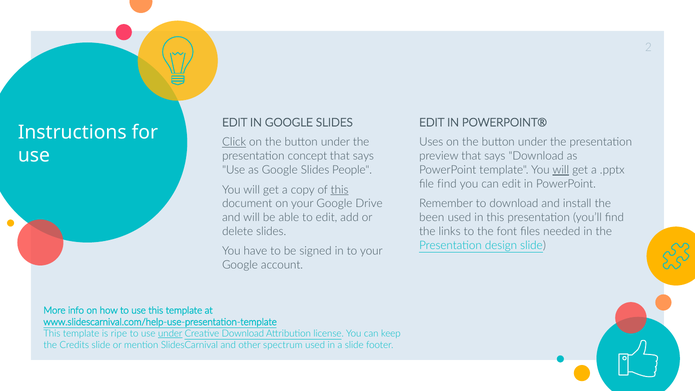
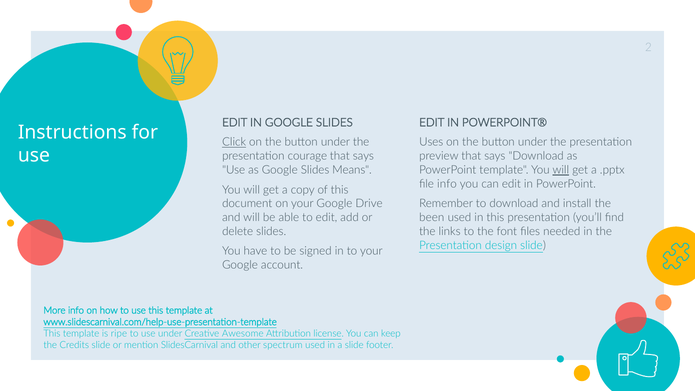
concept: concept -> courage
People: People -> Means
file find: find -> info
this at (340, 190) underline: present -> none
under at (170, 334) underline: present -> none
Creative Download: Download -> Awesome
